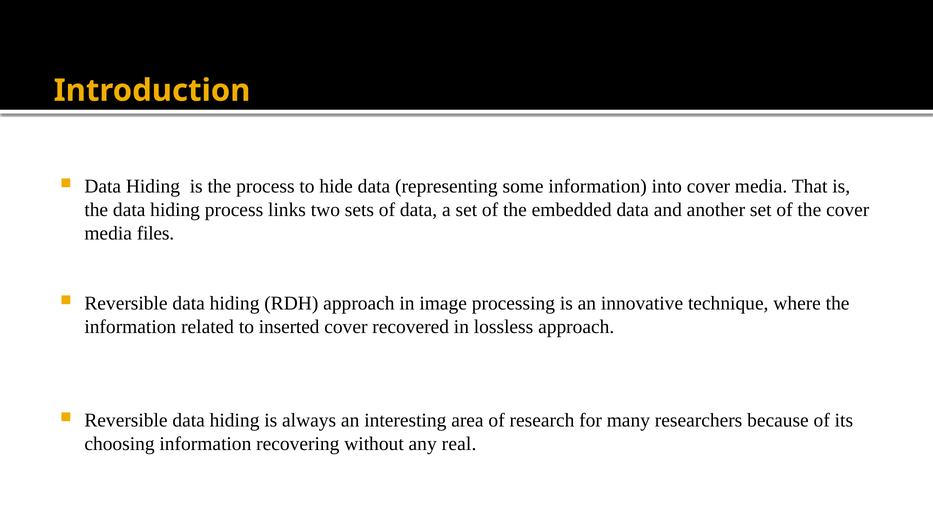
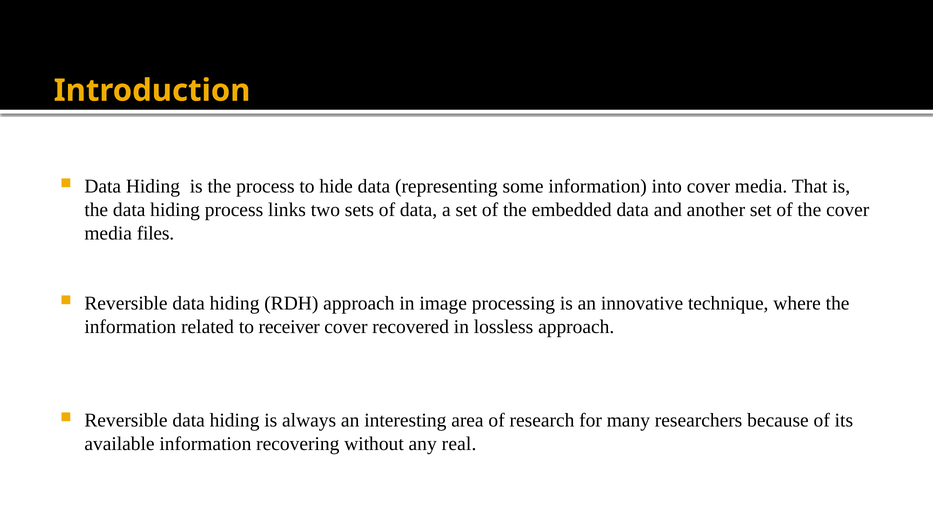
inserted: inserted -> receiver
choosing: choosing -> available
